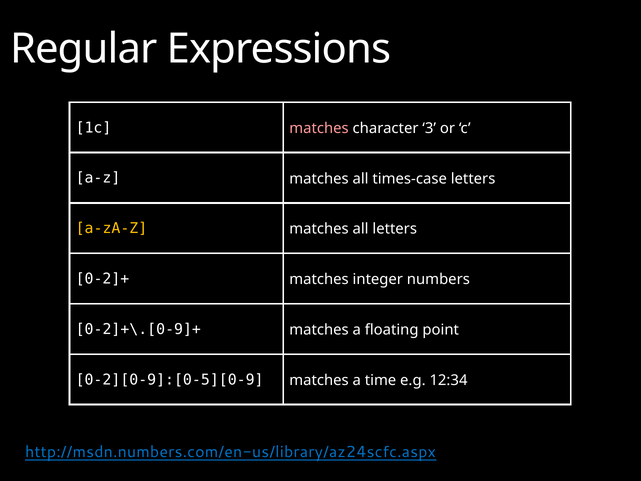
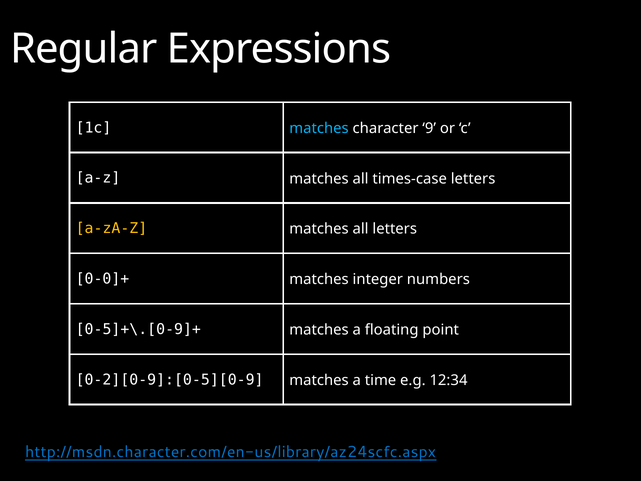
matches at (319, 128) colour: pink -> light blue
3: 3 -> 9
0-2]+: 0-2]+ -> 0-0]+
0-2]+\.[0-9]+: 0-2]+\.[0-9]+ -> 0-5]+\.[0-9]+
http://msdn.numbers.com/en-us/library/az24scfc.aspx: http://msdn.numbers.com/en-us/library/az24scfc.aspx -> http://msdn.character.com/en-us/library/az24scfc.aspx
